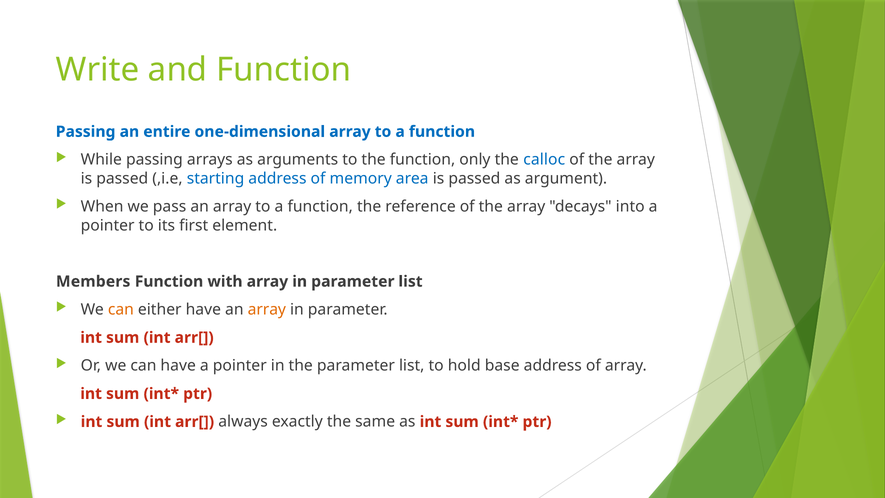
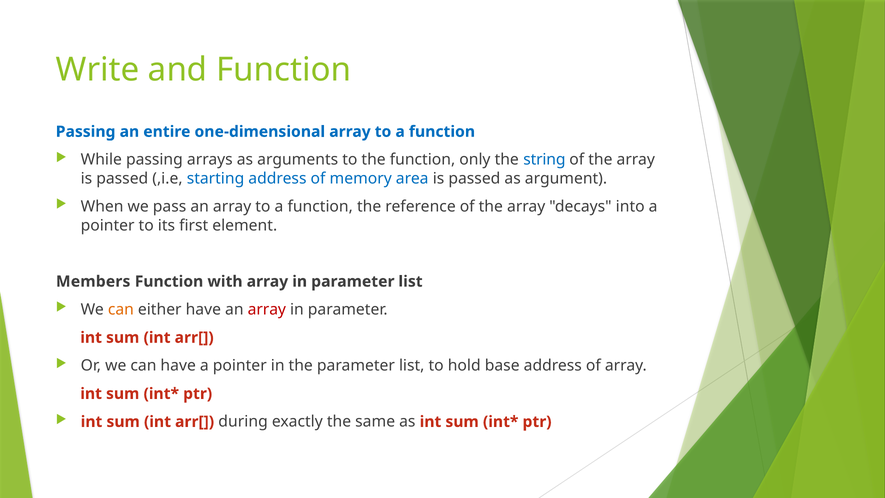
calloc: calloc -> string
array at (267, 309) colour: orange -> red
always: always -> during
